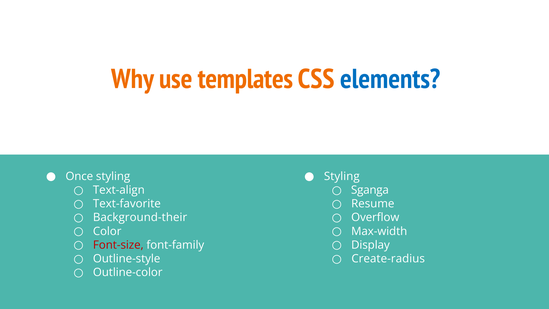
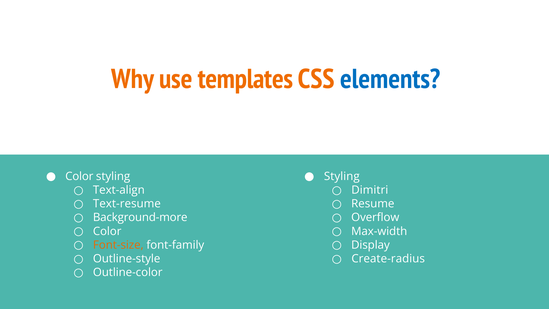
Once at (79, 176): Once -> Color
Sganga: Sganga -> Dimitri
Text-favorite: Text-favorite -> Text-resume
Background-their: Background-their -> Background-more
Font-size colour: red -> orange
